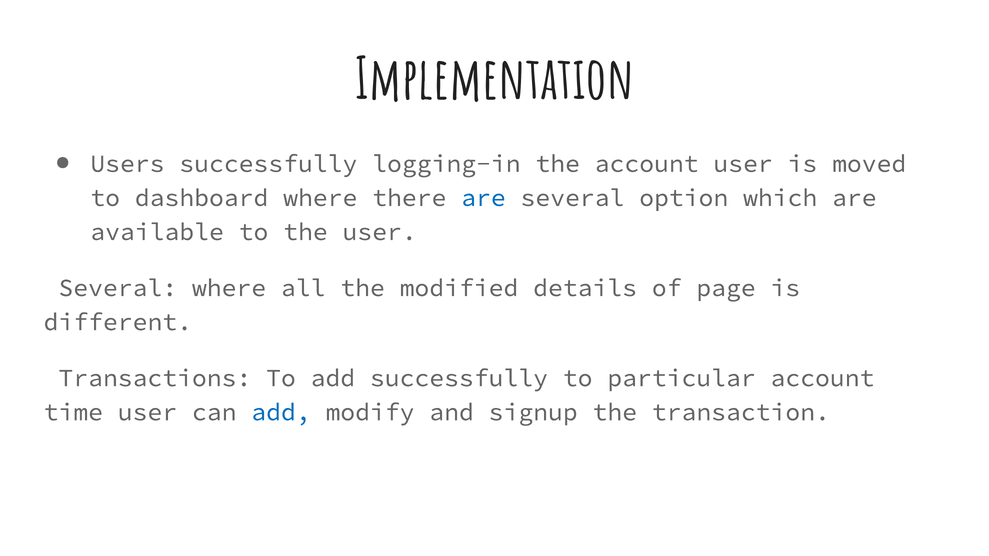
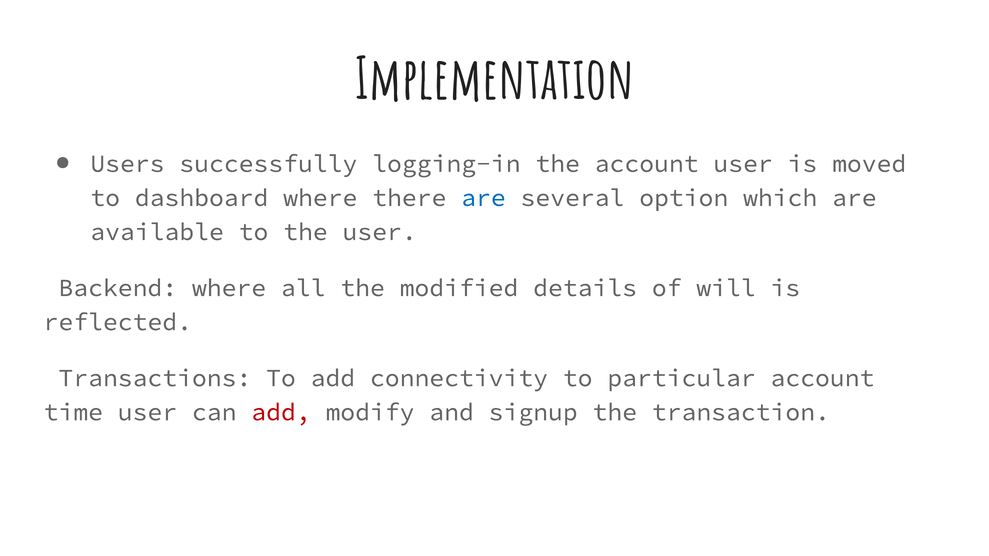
Several at (118, 288): Several -> Backend
page: page -> will
different: different -> reflected
add successfully: successfully -> connectivity
add at (281, 412) colour: blue -> red
